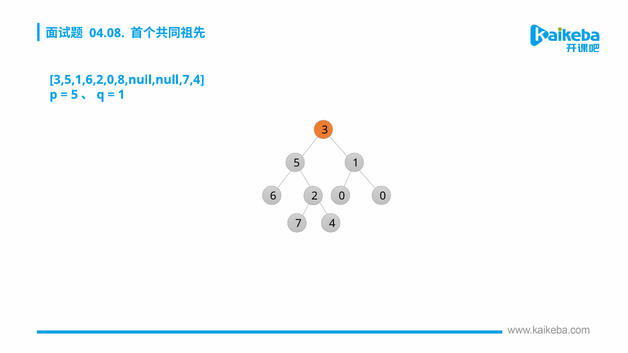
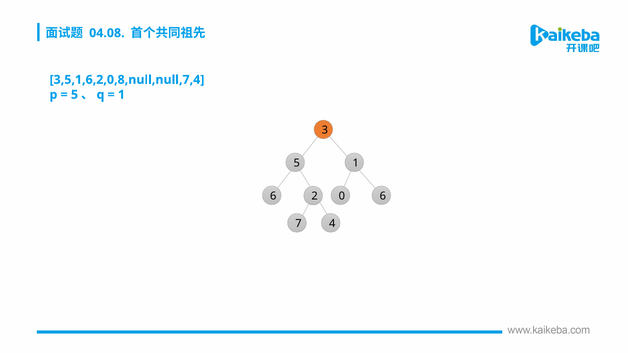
0 0: 0 -> 6
